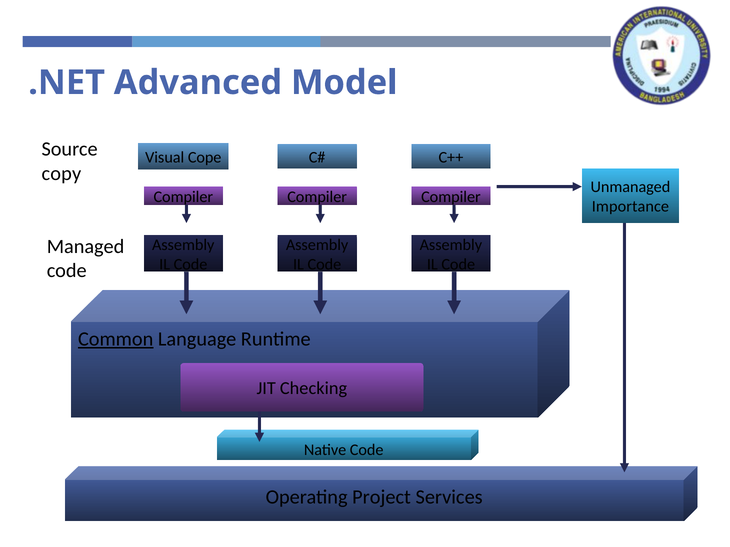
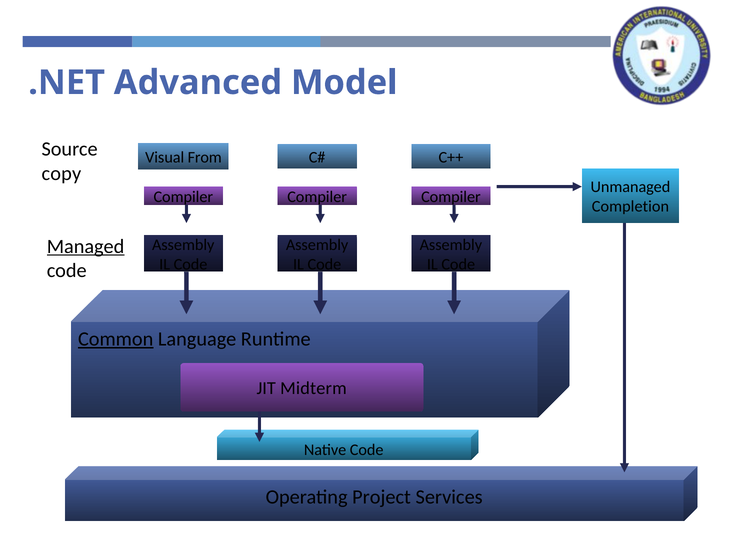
Cope: Cope -> From
Importance: Importance -> Completion
Managed underline: none -> present
Checking: Checking -> Midterm
